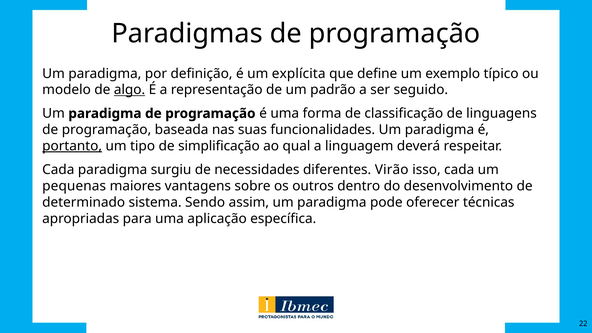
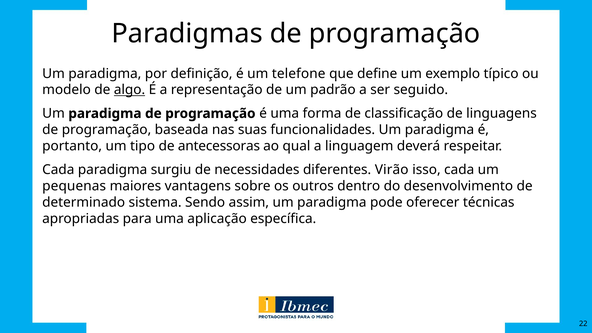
explícita: explícita -> telefone
portanto underline: present -> none
simplificação: simplificação -> antecessoras
